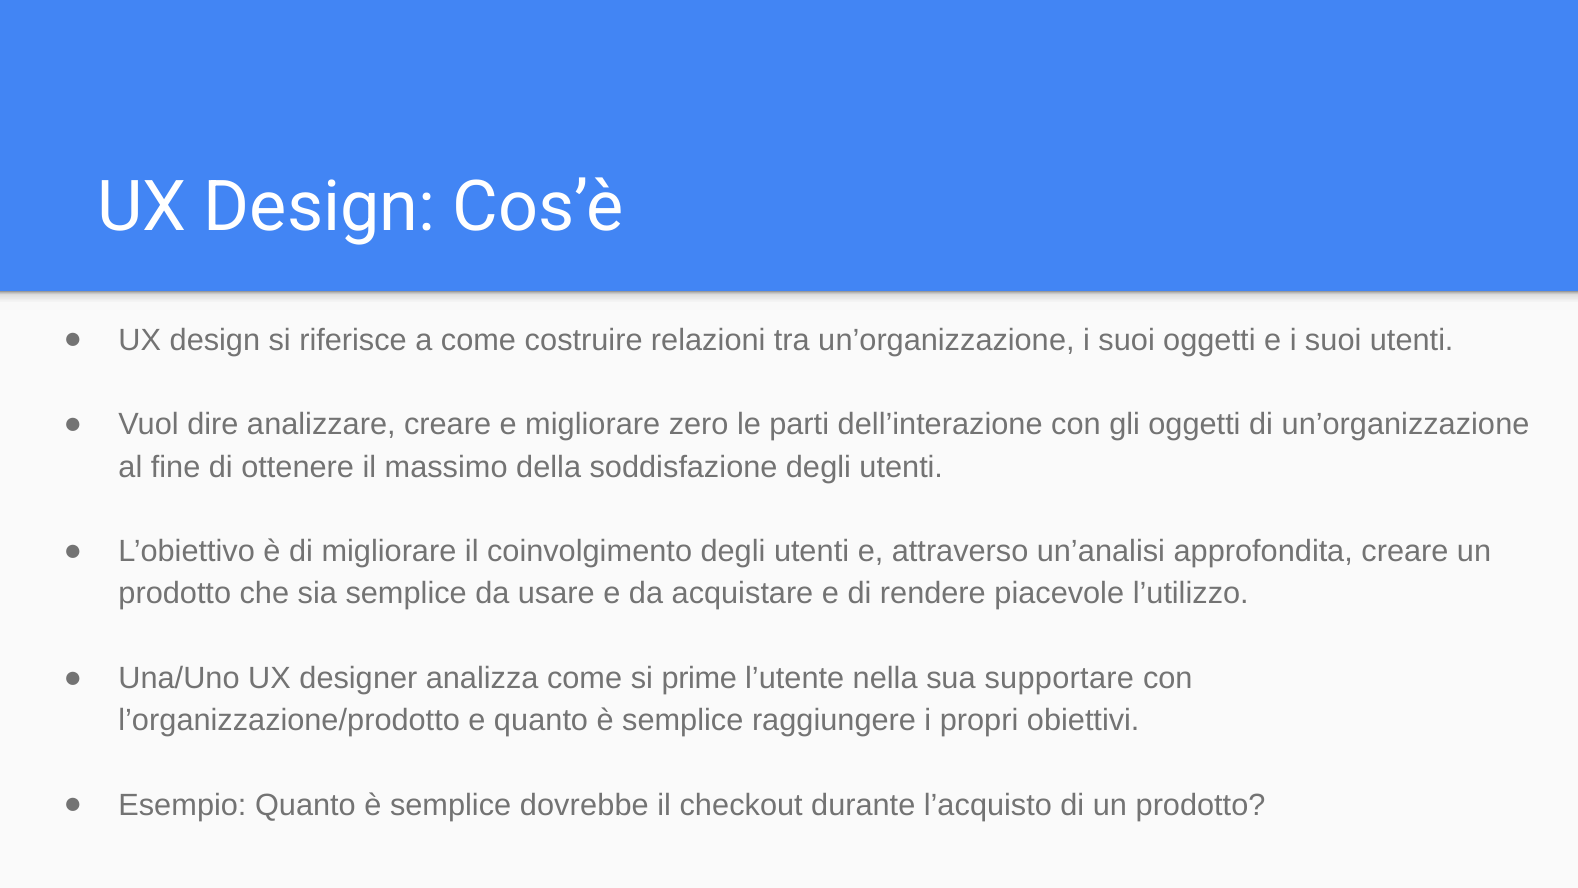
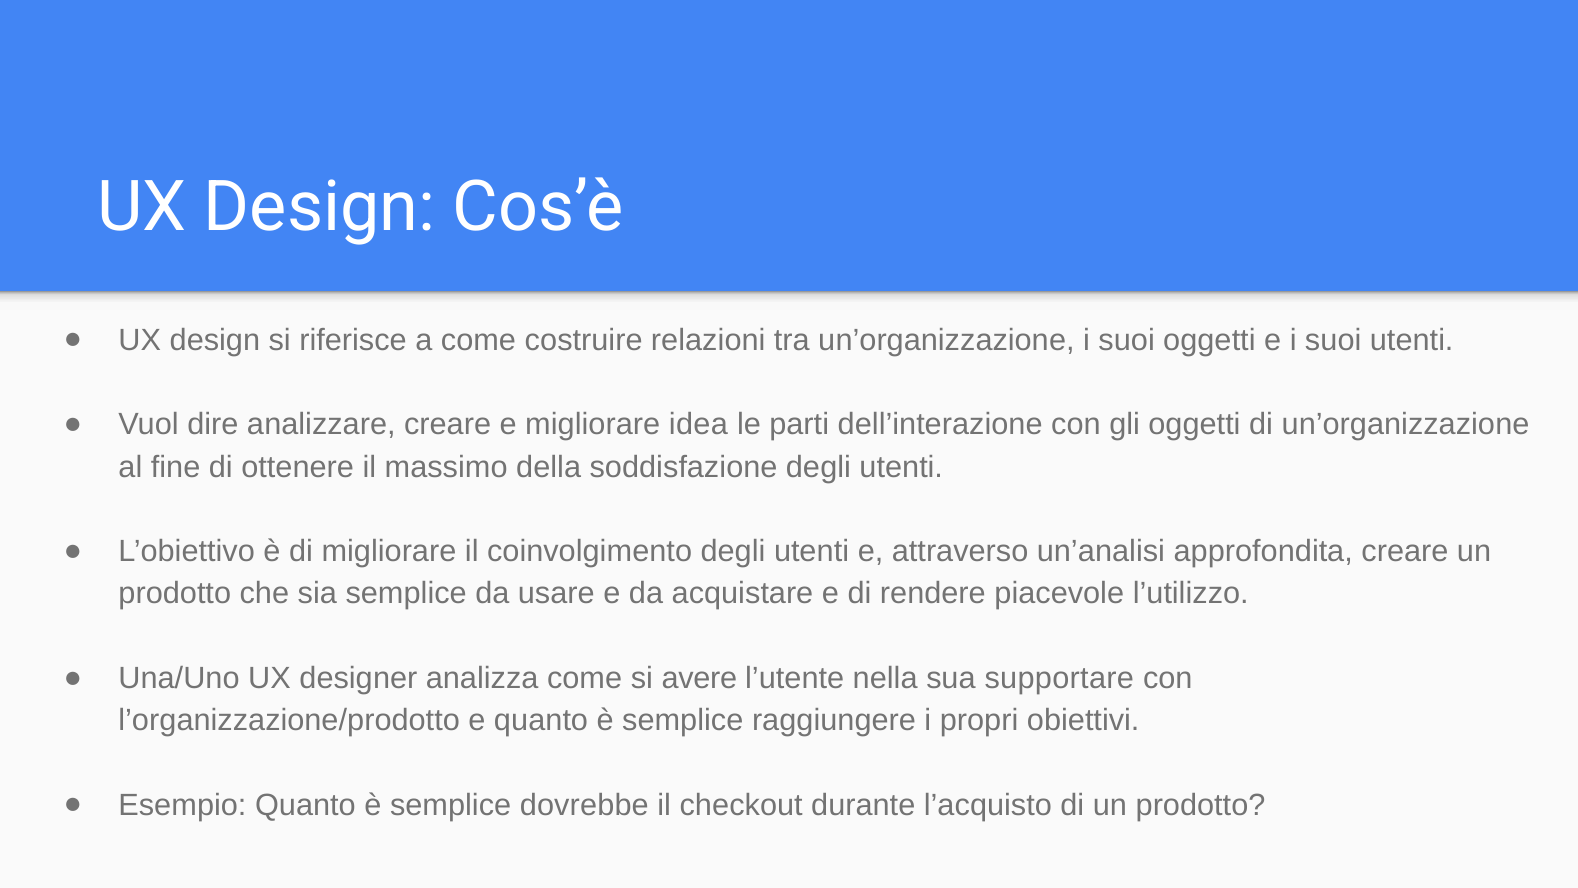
zero: zero -> idea
prime: prime -> avere
